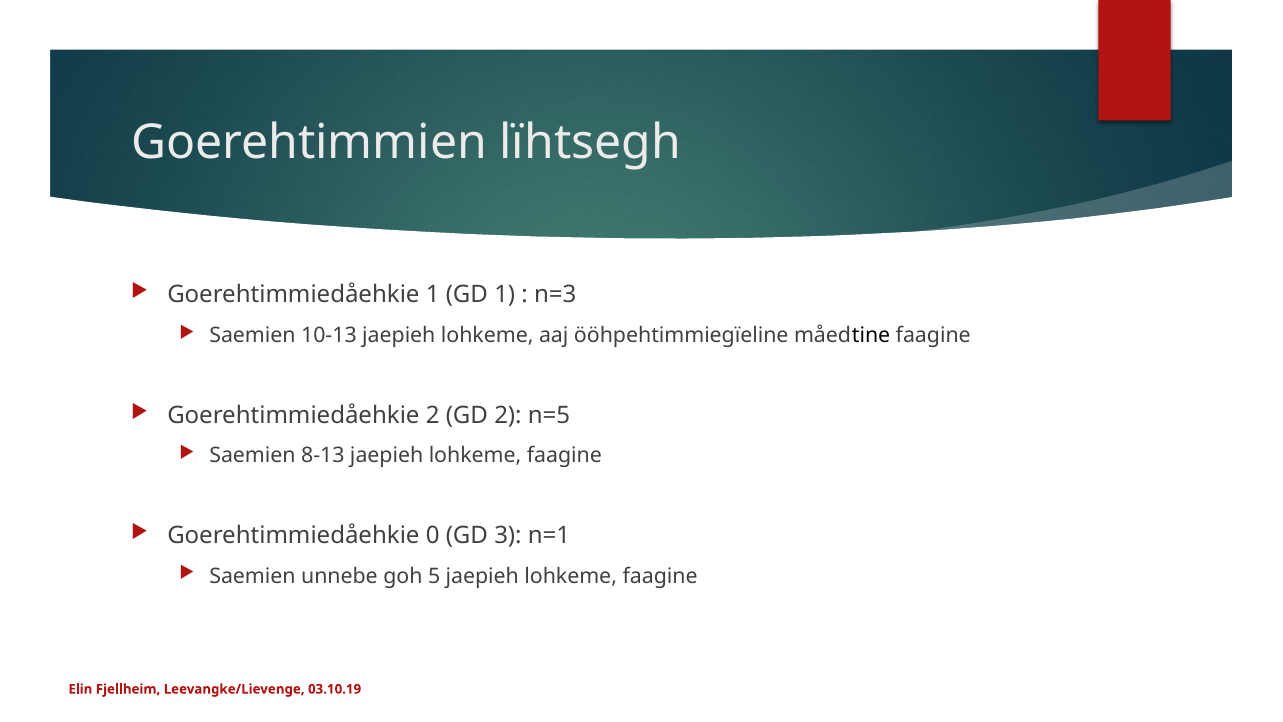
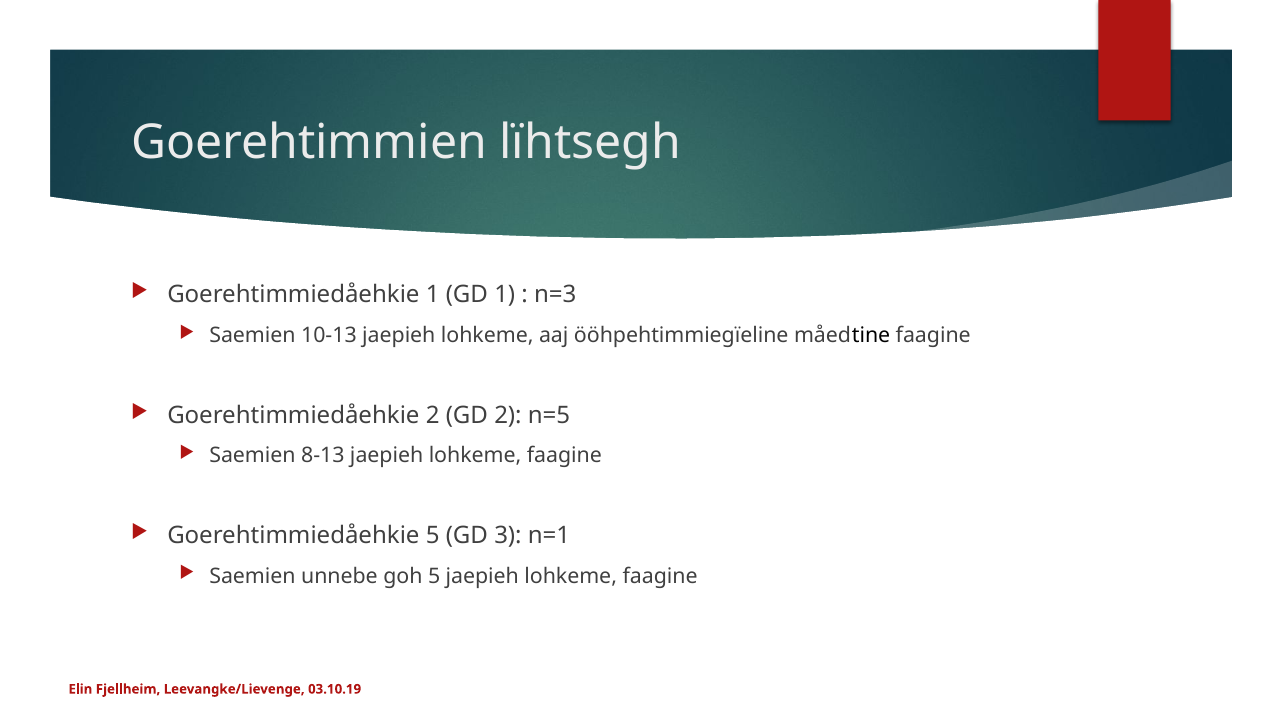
Goerehtimmiedåehkie 0: 0 -> 5
